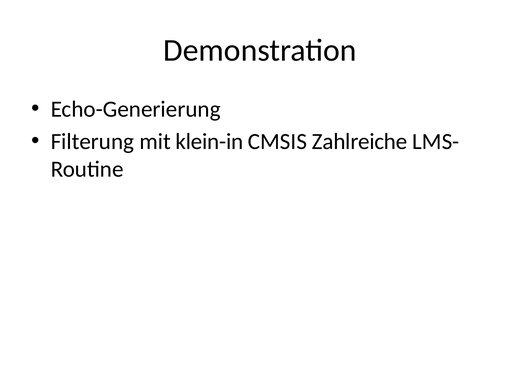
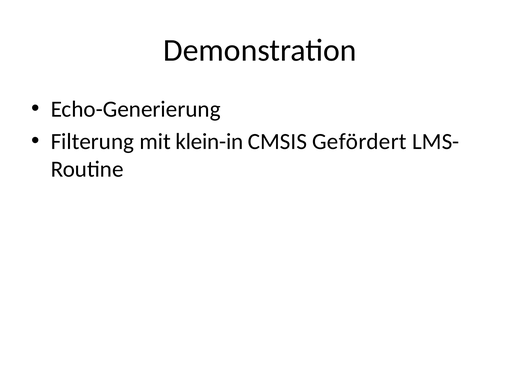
Zahlreiche: Zahlreiche -> Gefördert
